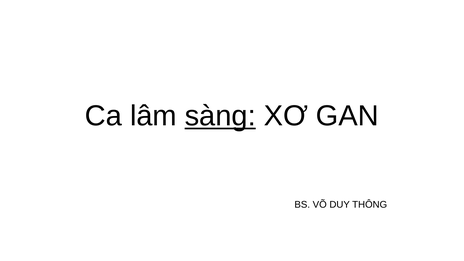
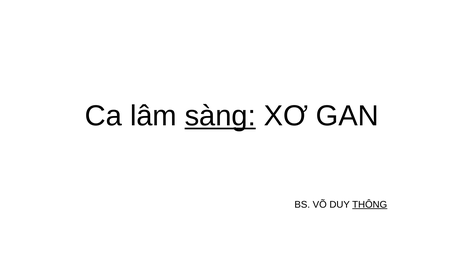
THÔNG underline: none -> present
